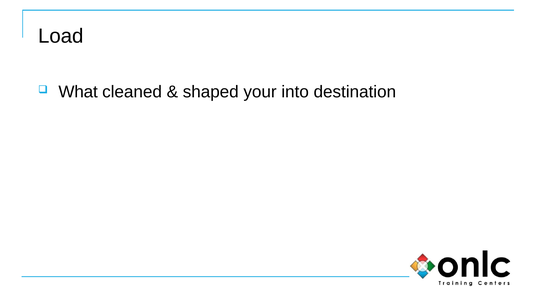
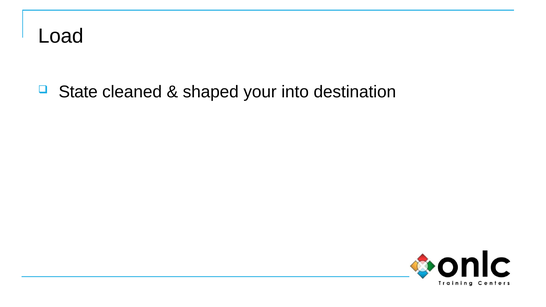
What: What -> State
